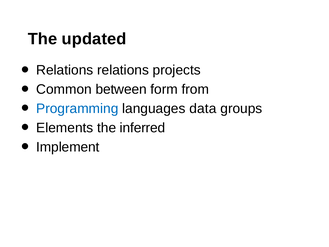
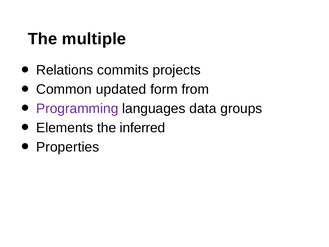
updated: updated -> multiple
Relations relations: relations -> commits
between: between -> updated
Programming colour: blue -> purple
Implement: Implement -> Properties
